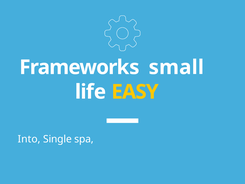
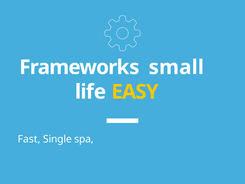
Into: Into -> Fast
